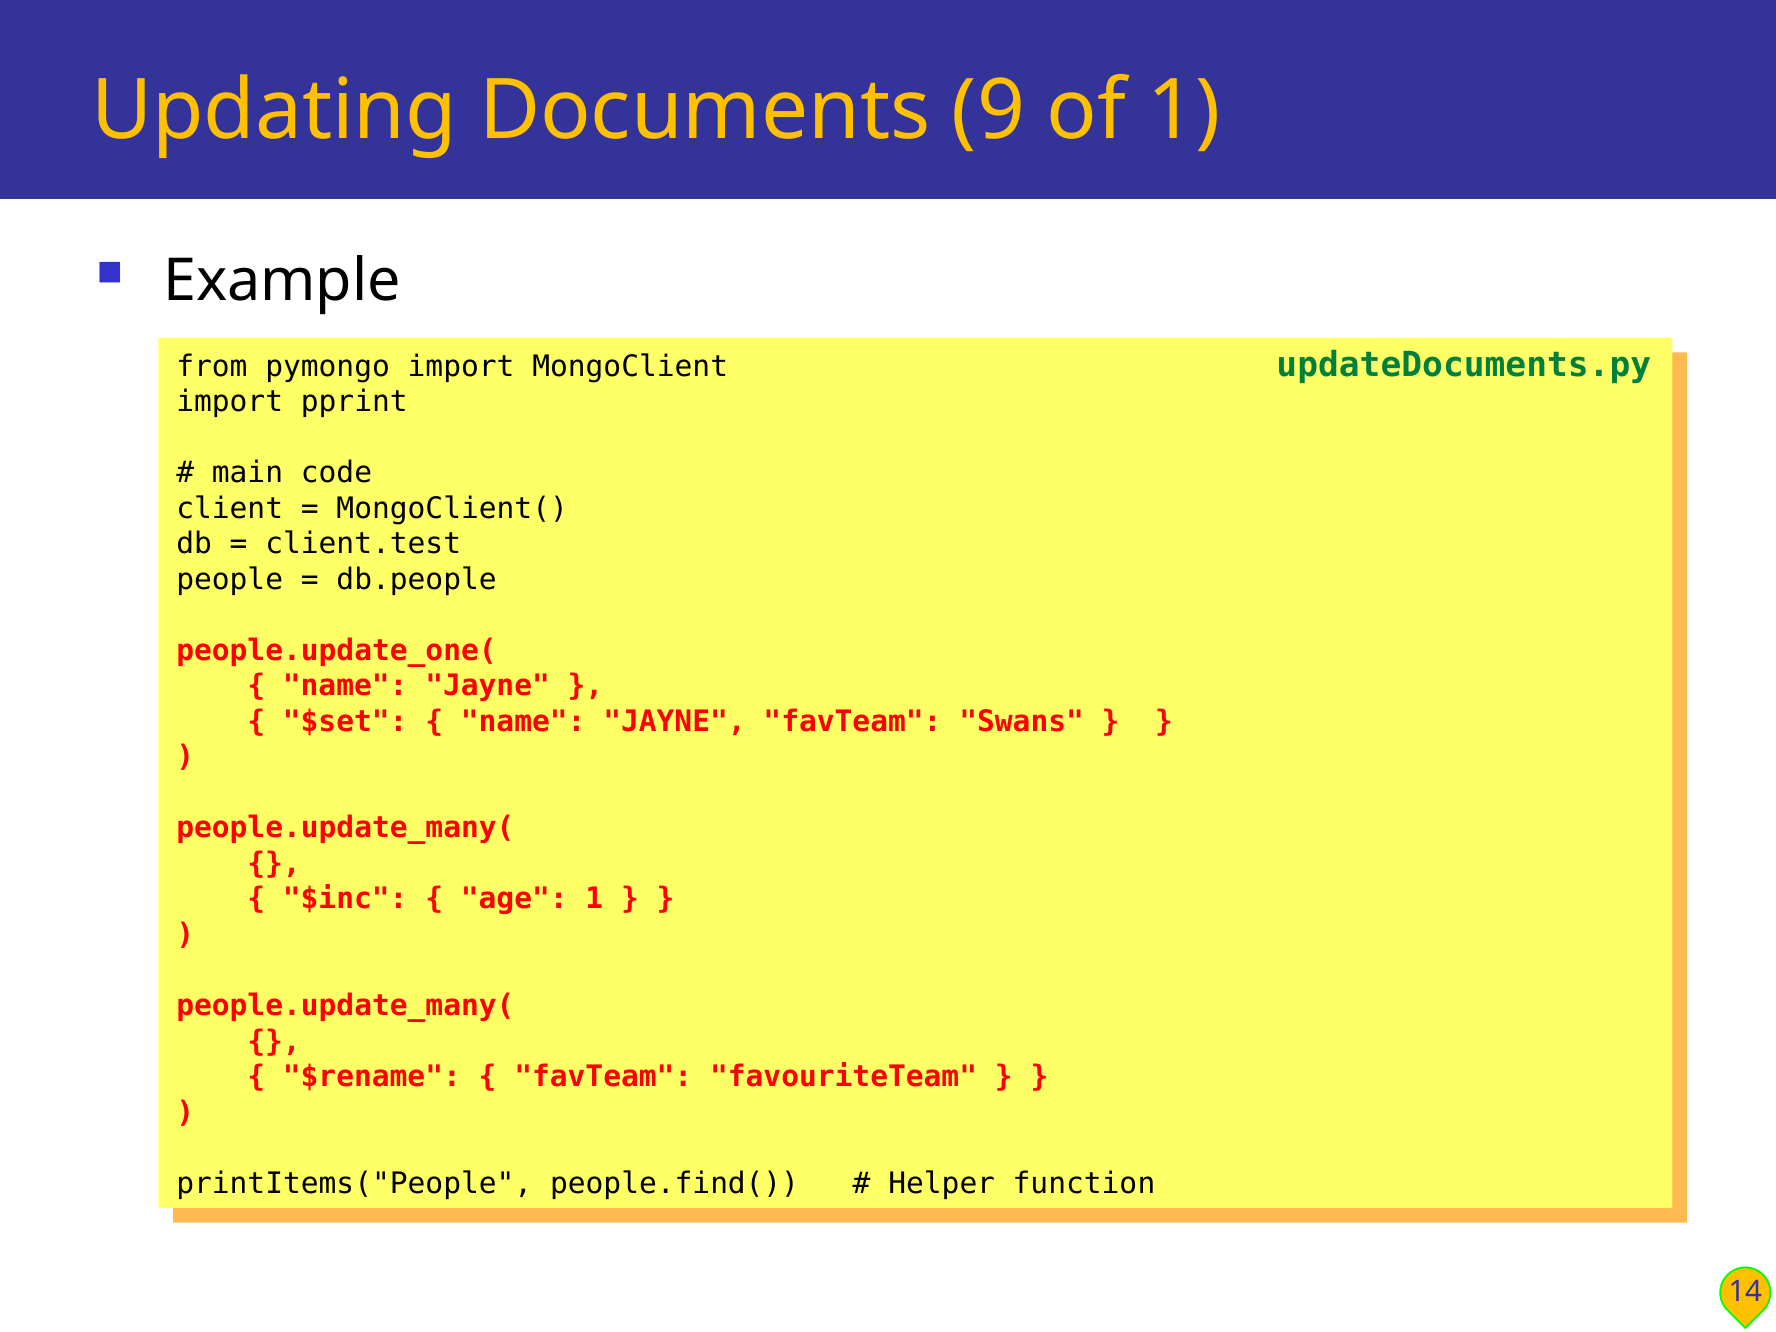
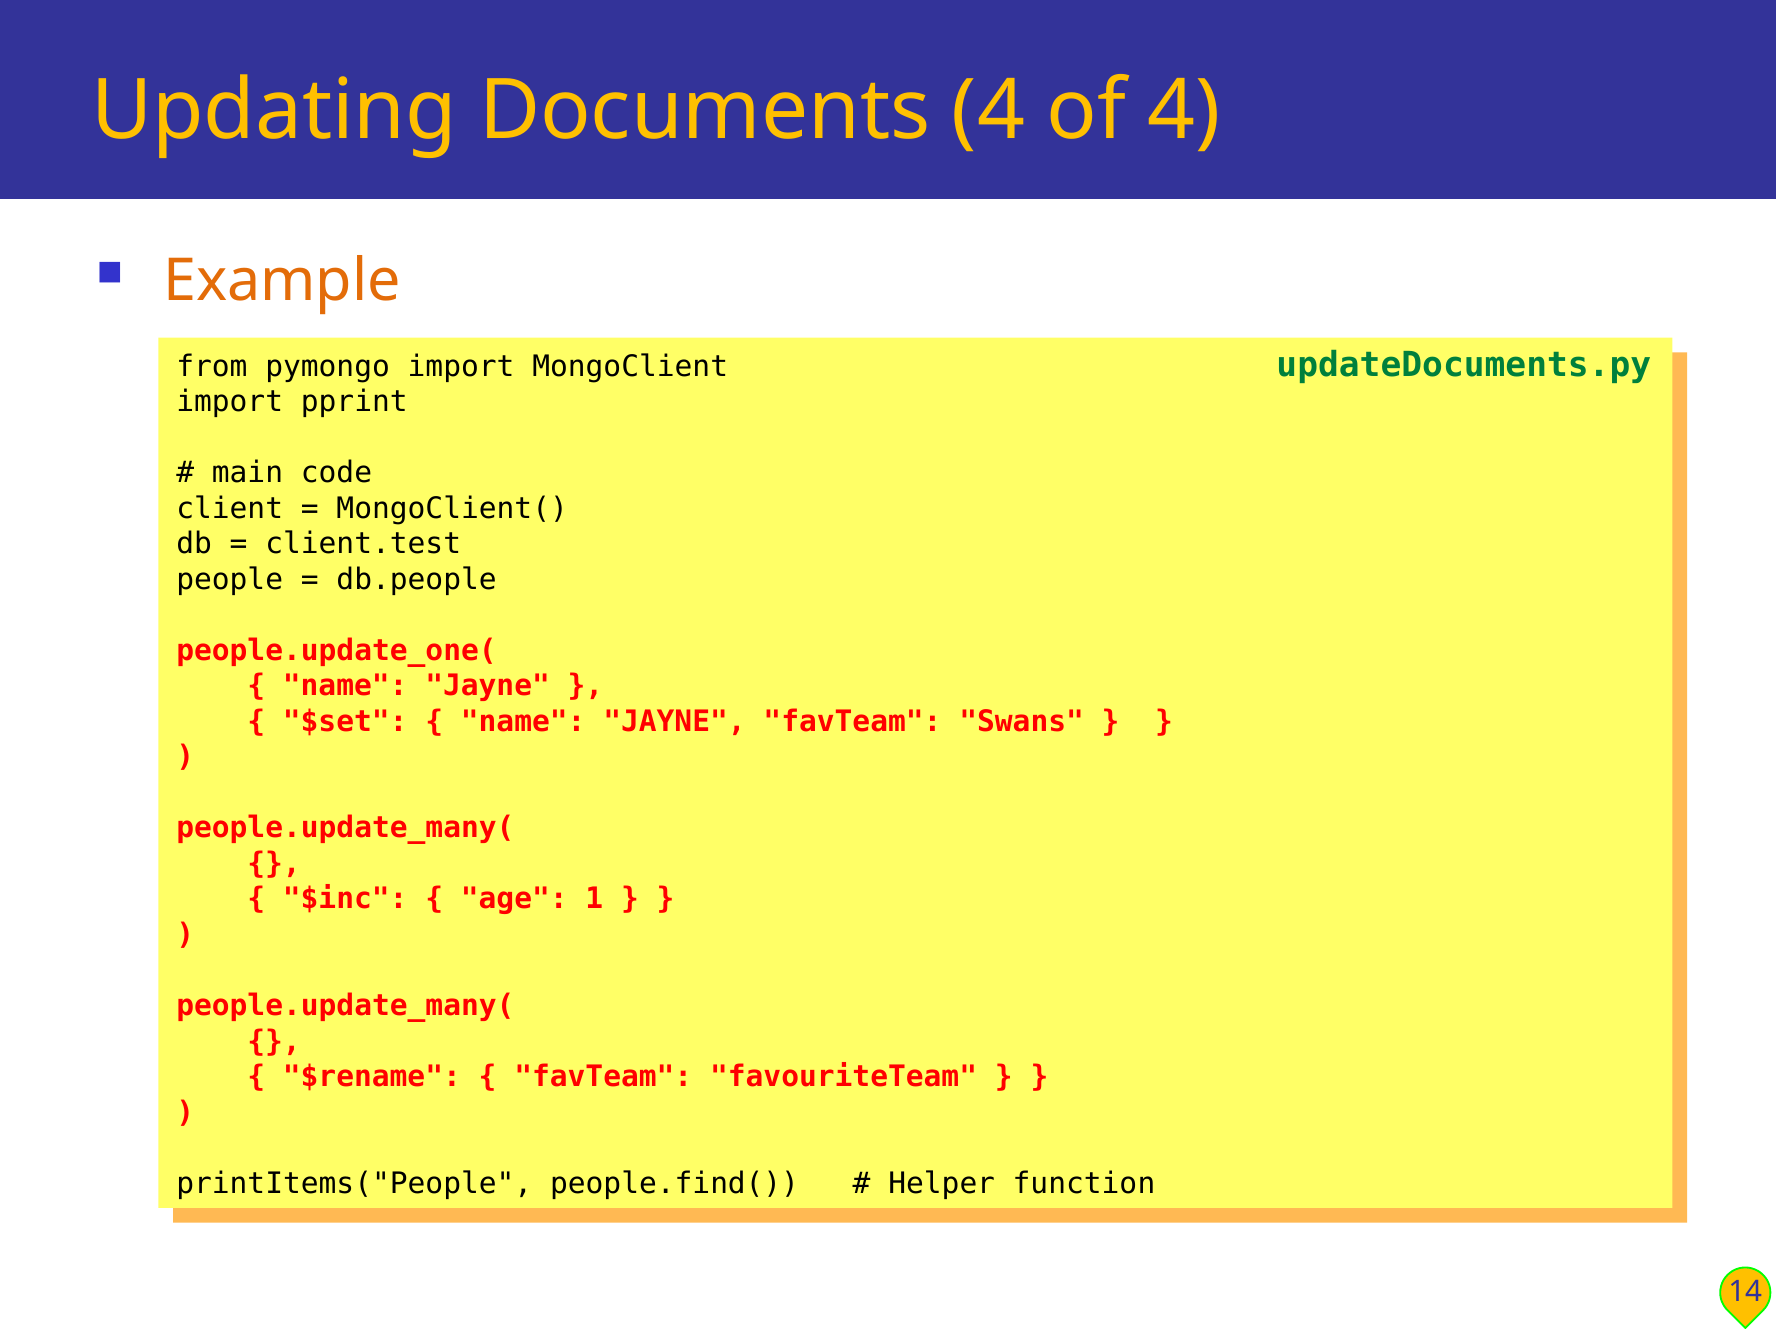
Documents 9: 9 -> 4
of 1: 1 -> 4
Example colour: black -> orange
